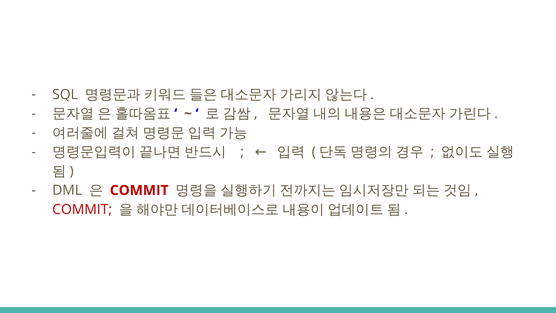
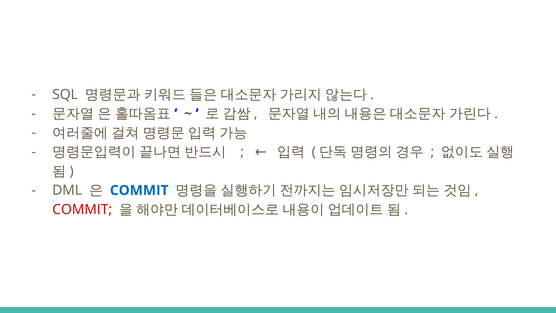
COMMIT at (139, 190) colour: red -> blue
